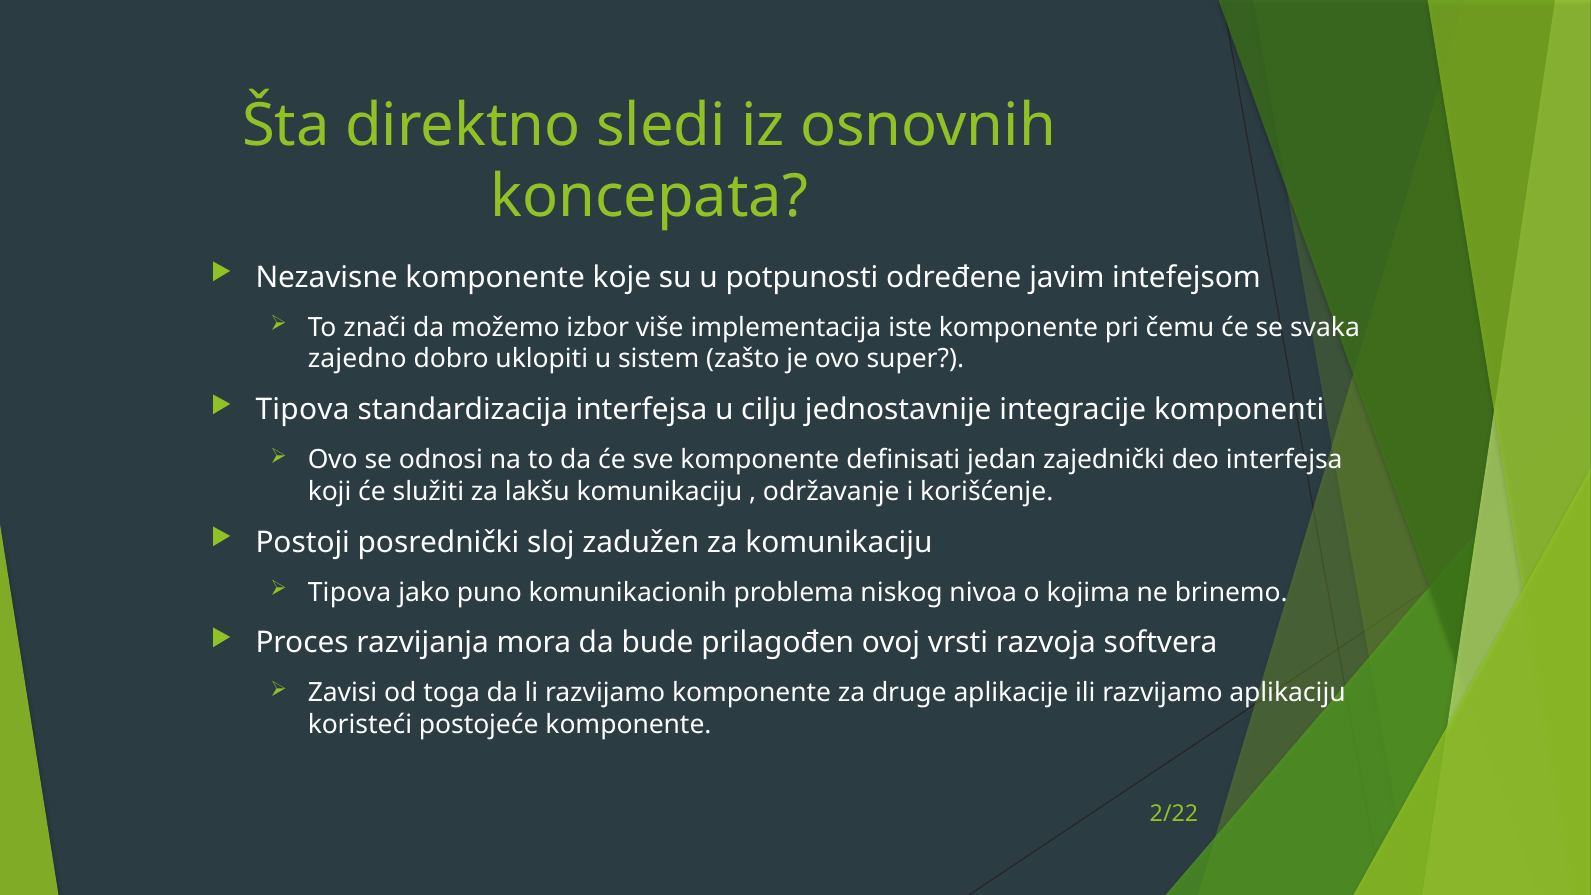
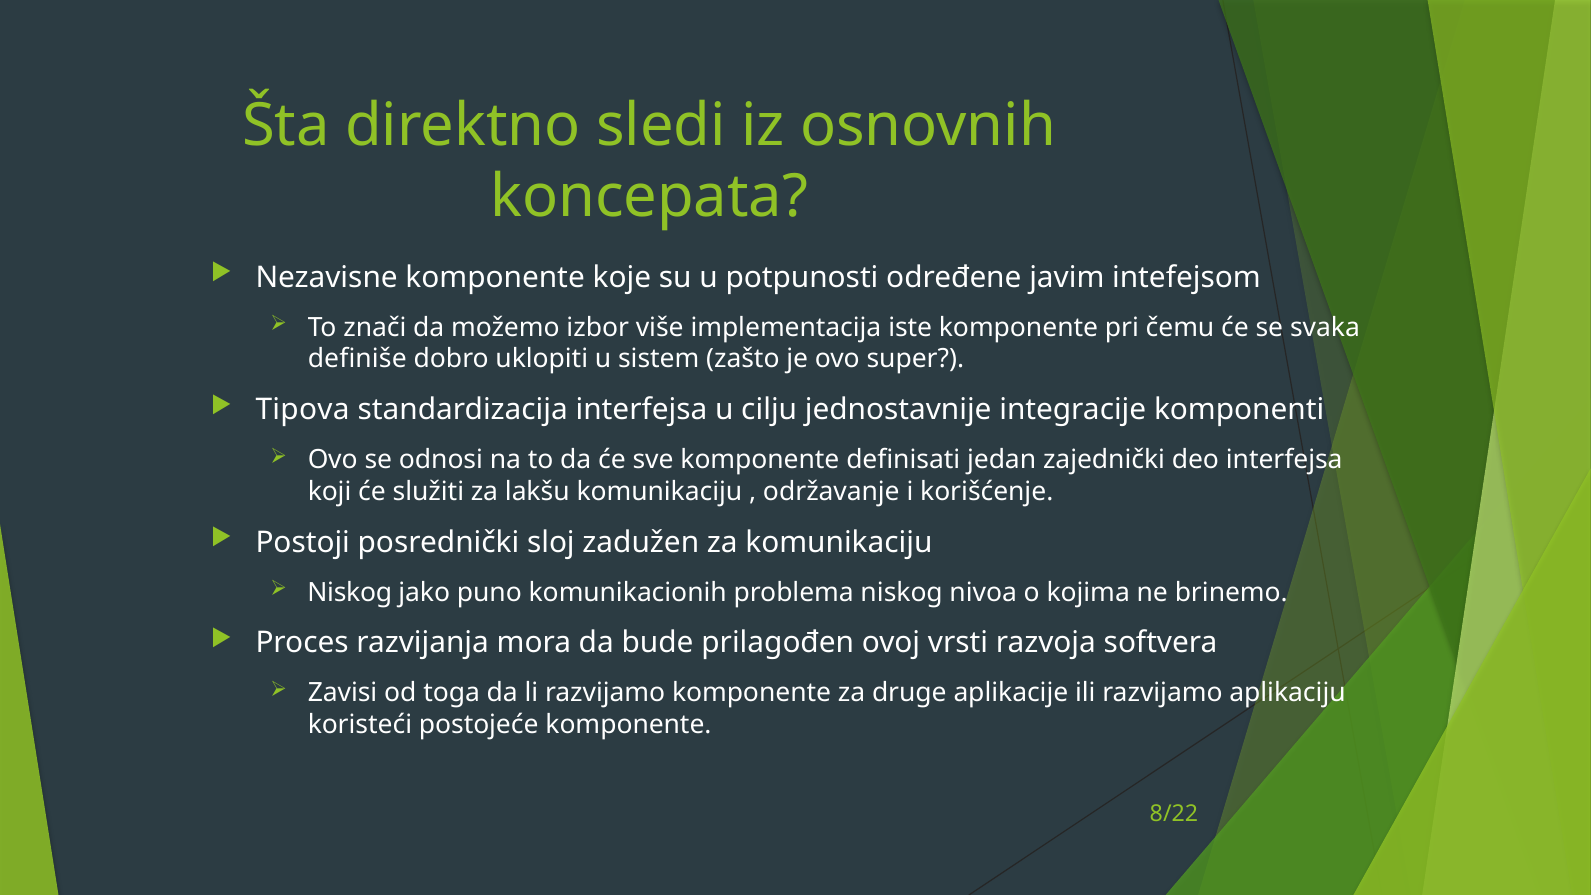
zajedno: zajedno -> definiše
Tipova at (349, 592): Tipova -> Niskog
2/22: 2/22 -> 8/22
